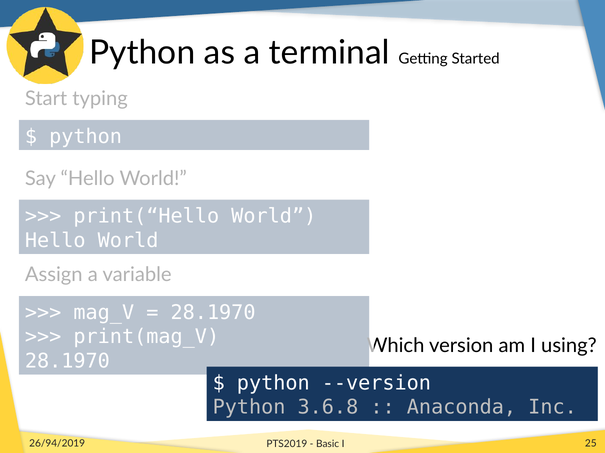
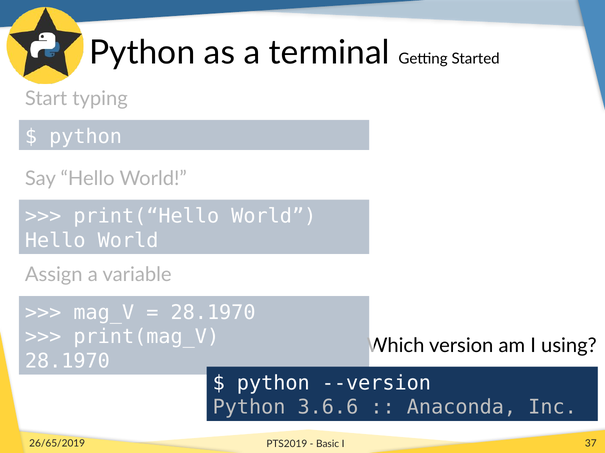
3.6.8: 3.6.8 -> 3.6.6
26/94/2019: 26/94/2019 -> 26/65/2019
25: 25 -> 37
